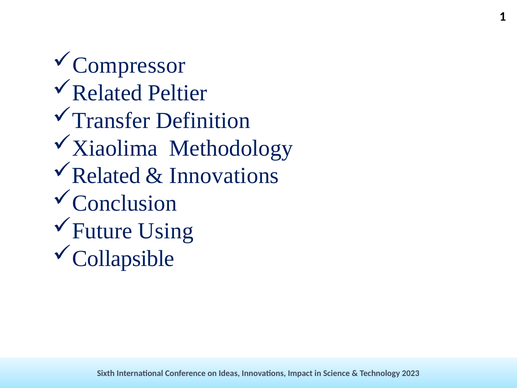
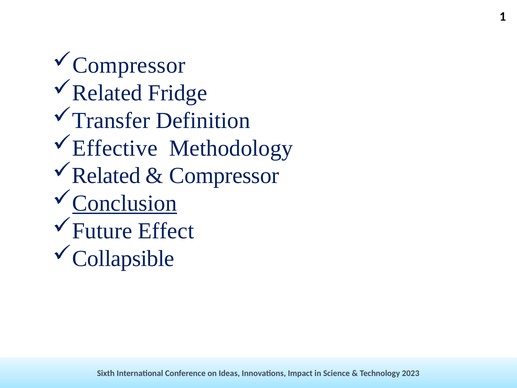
Peltier: Peltier -> Fridge
Xiaolima: Xiaolima -> Effective
Innovations at (224, 176): Innovations -> Compressor
Conclusion underline: none -> present
Using: Using -> Effect
